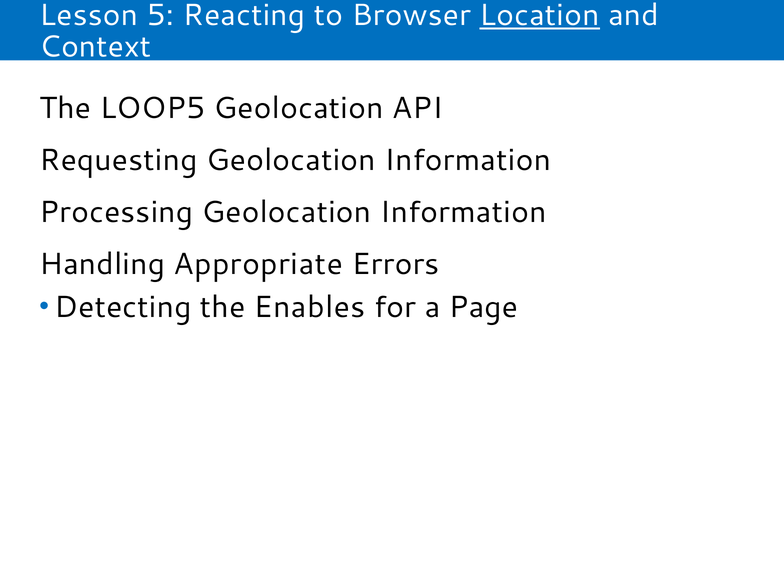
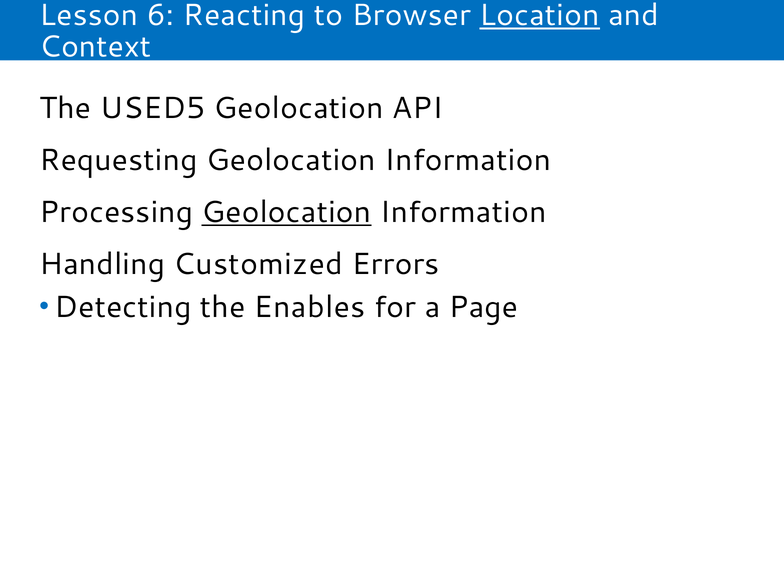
5: 5 -> 6
LOOP5: LOOP5 -> USED5
Geolocation at (286, 212) underline: none -> present
Appropriate: Appropriate -> Customized
